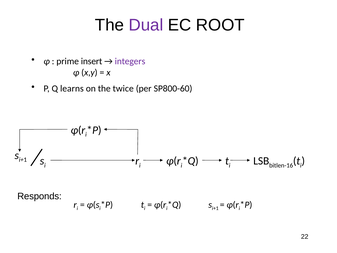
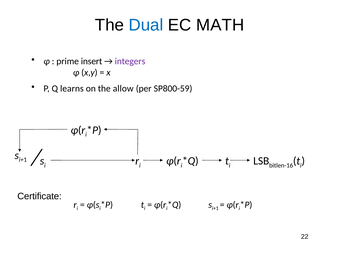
Dual colour: purple -> blue
ROOT: ROOT -> MATH
twice: twice -> allow
SP800-60: SP800-60 -> SP800-59
Responds: Responds -> Certificate
